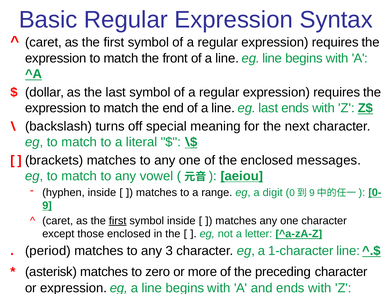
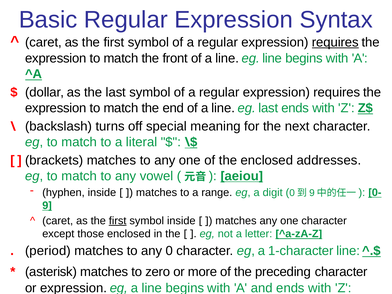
requires at (335, 42) underline: none -> present
messages: messages -> addresses
3: 3 -> 0
